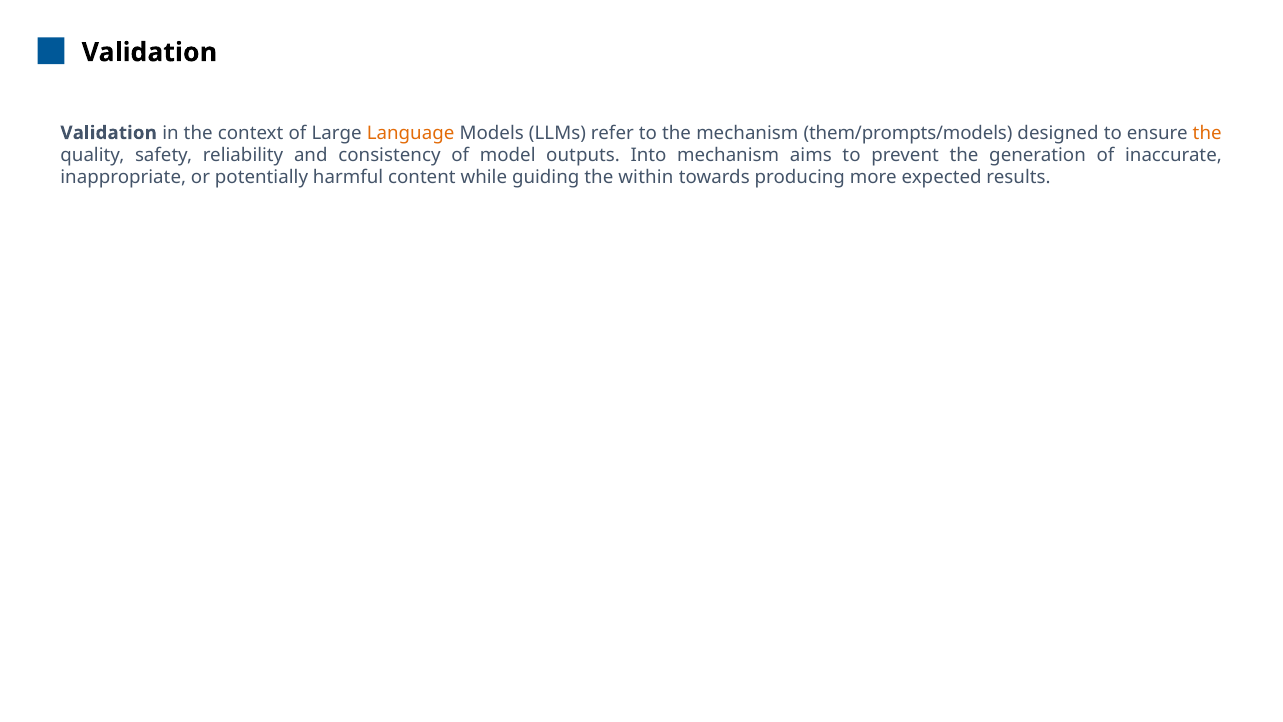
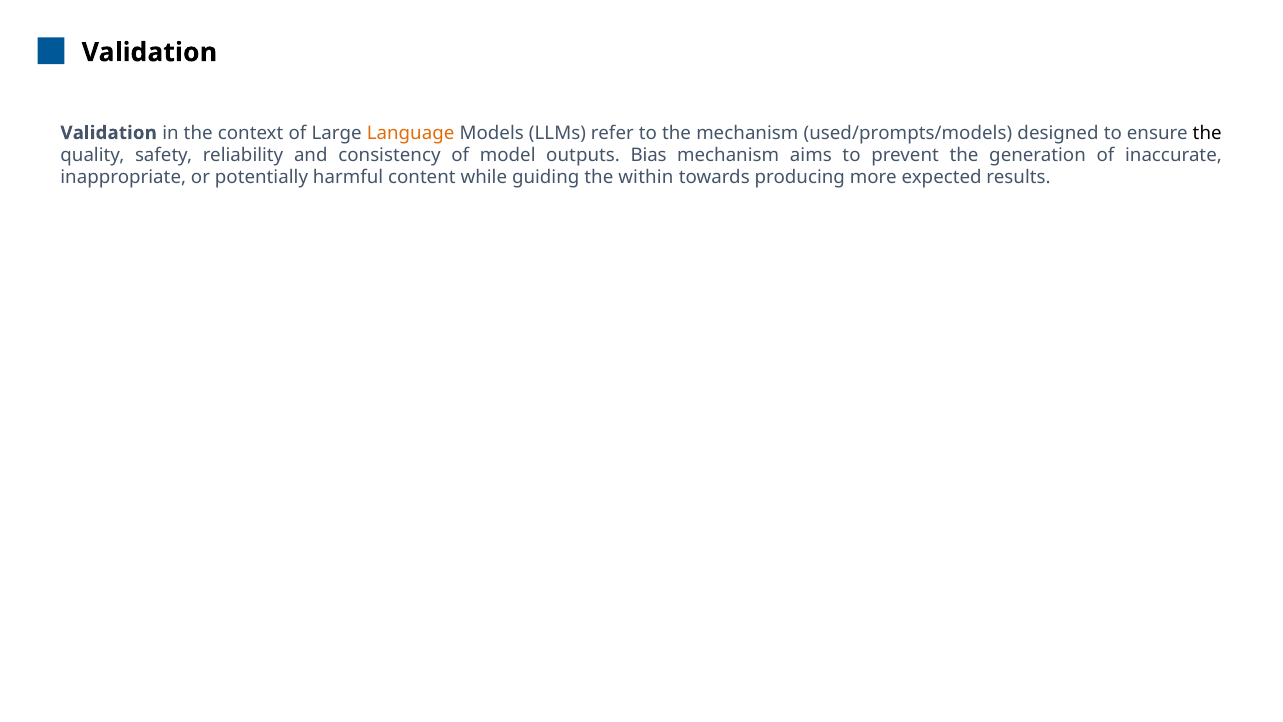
them/prompts/models: them/prompts/models -> used/prompts/models
the at (1207, 133) colour: orange -> black
Into: Into -> Bias
